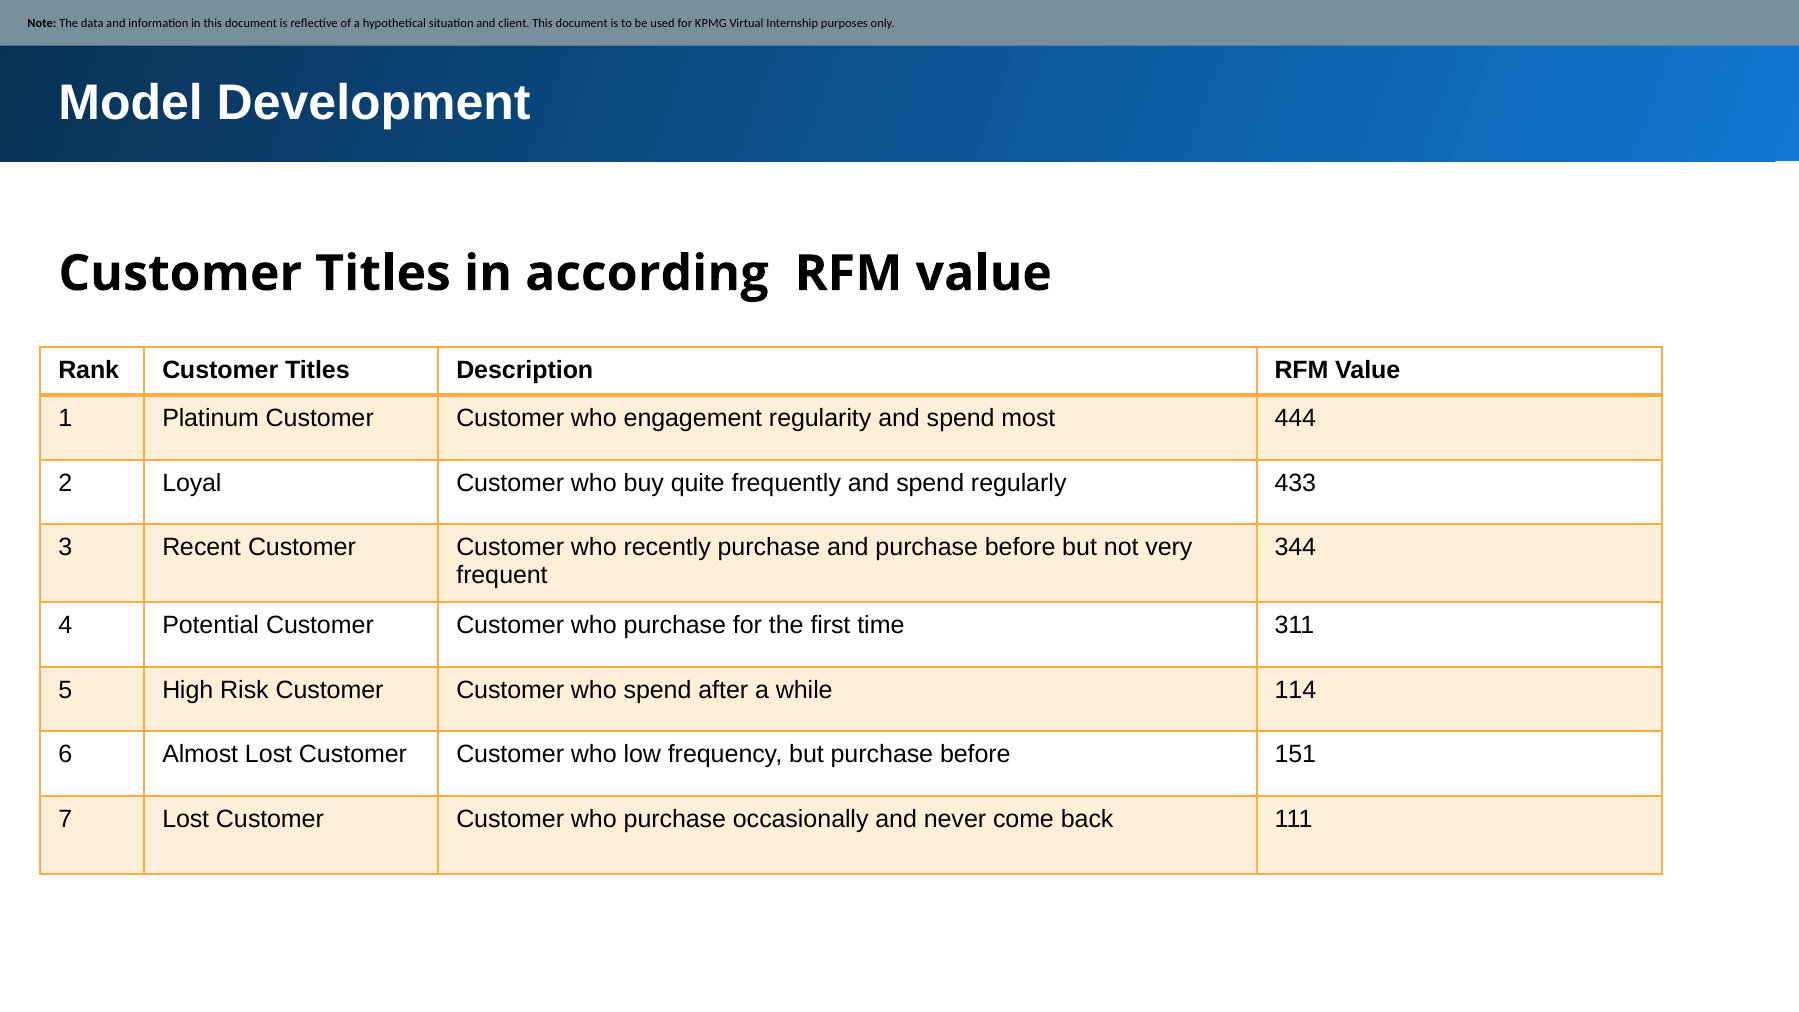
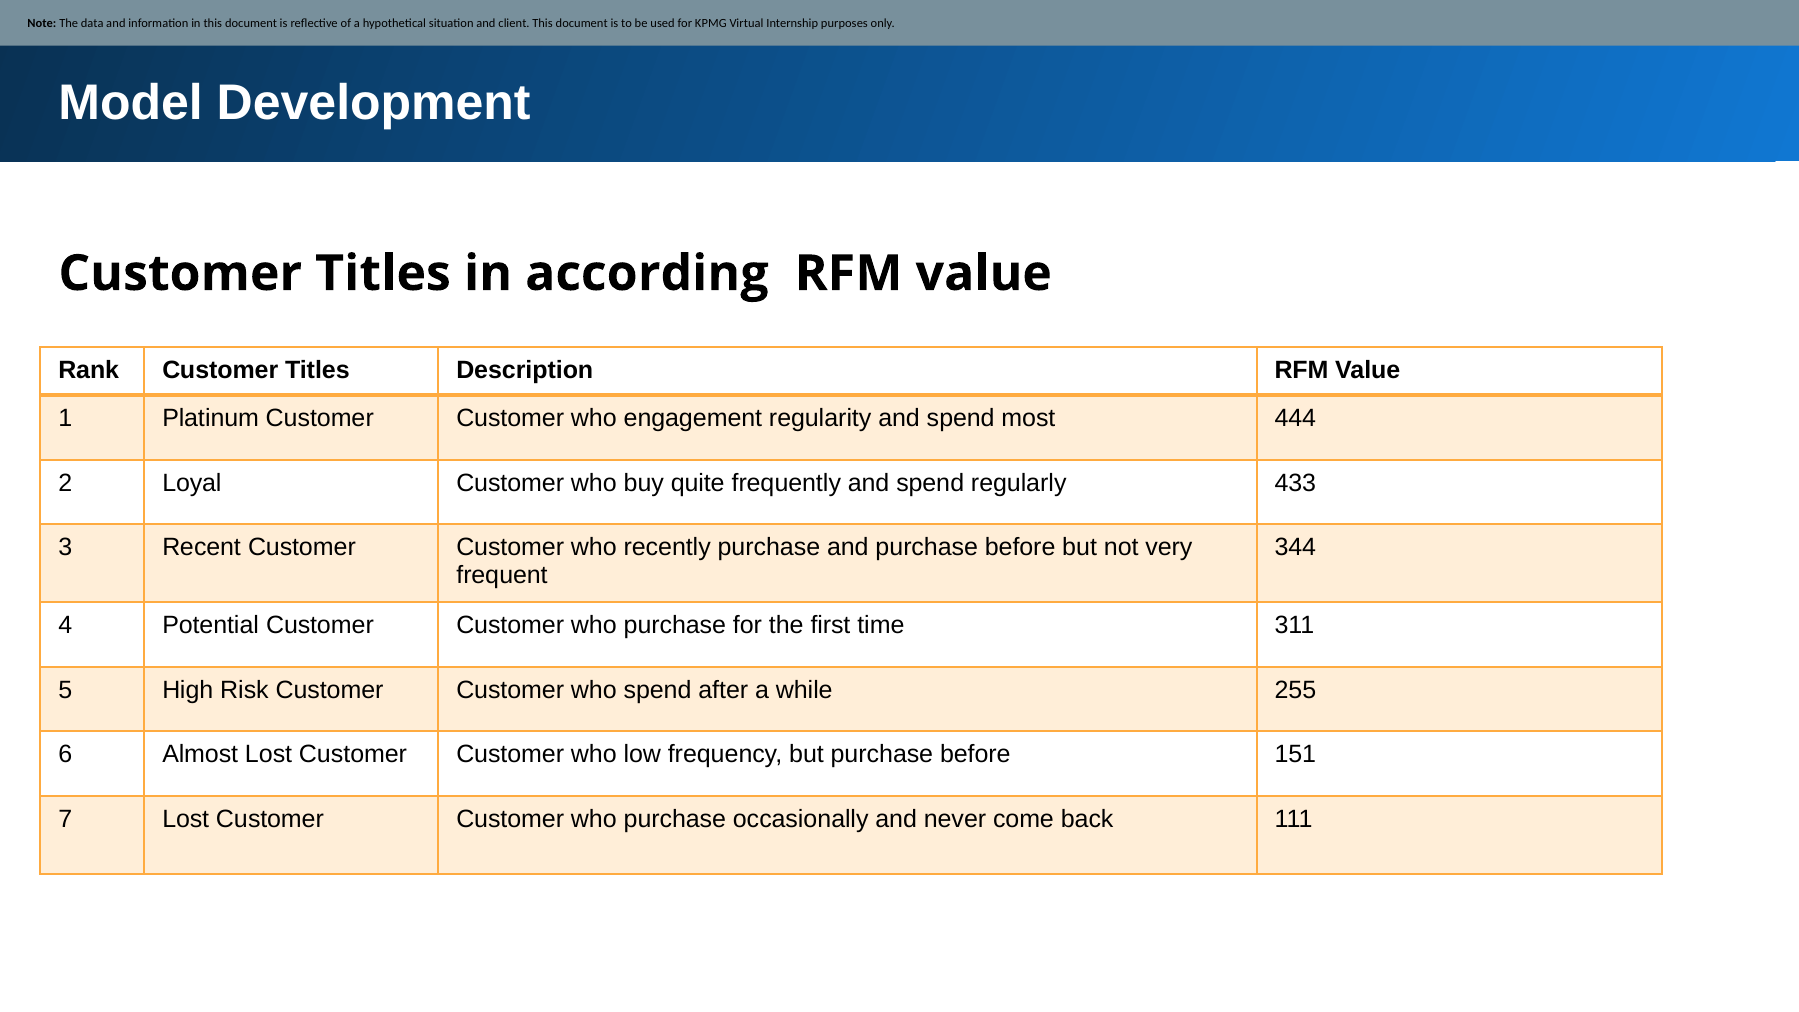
114: 114 -> 255
